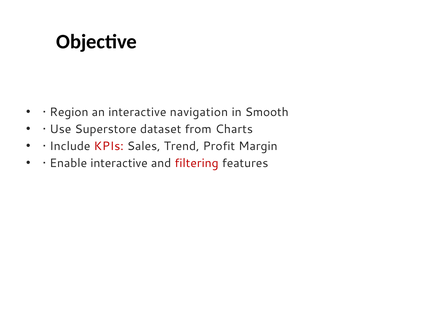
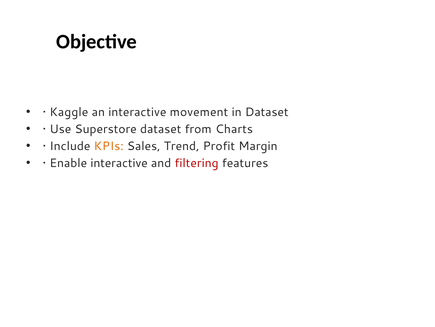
Region: Region -> Kaggle
navigation: navigation -> movement
in Smooth: Smooth -> Dataset
KPIs colour: red -> orange
